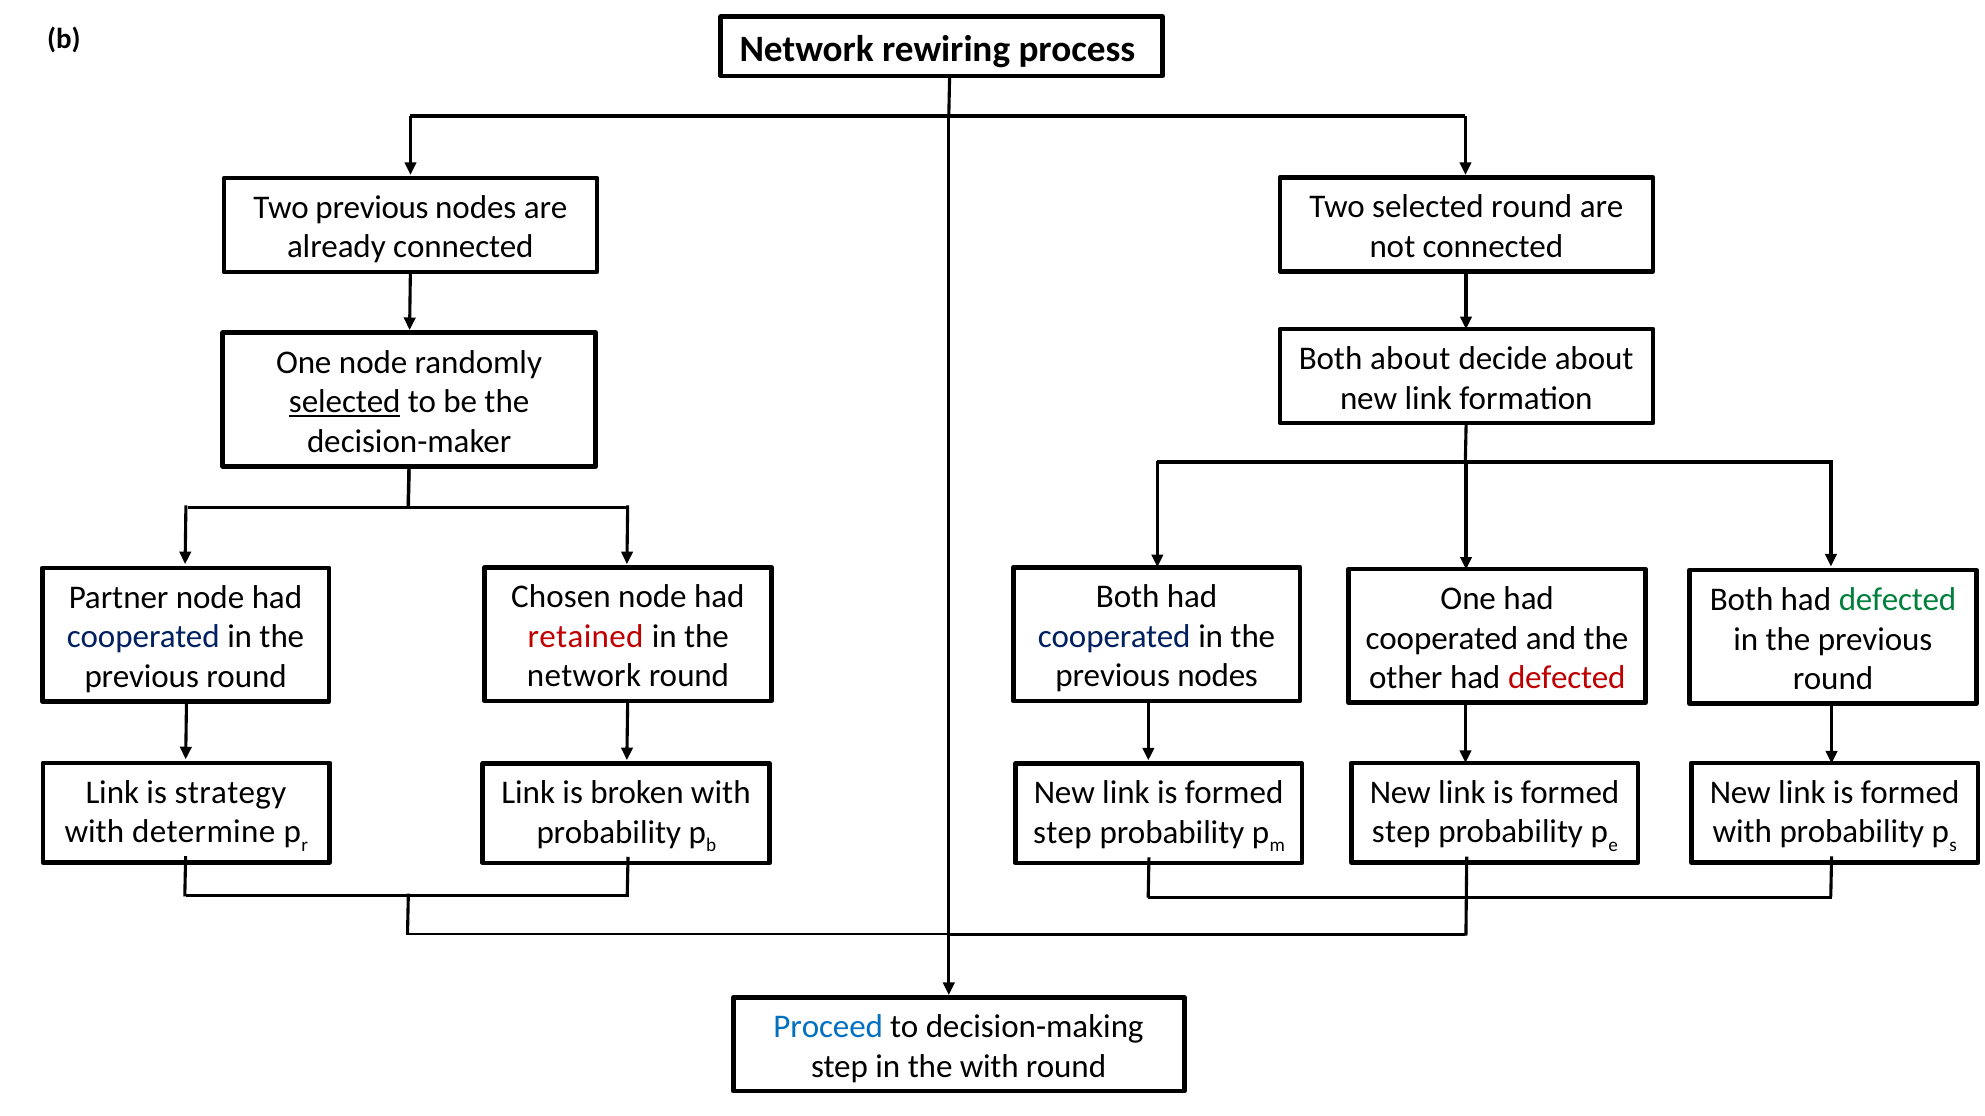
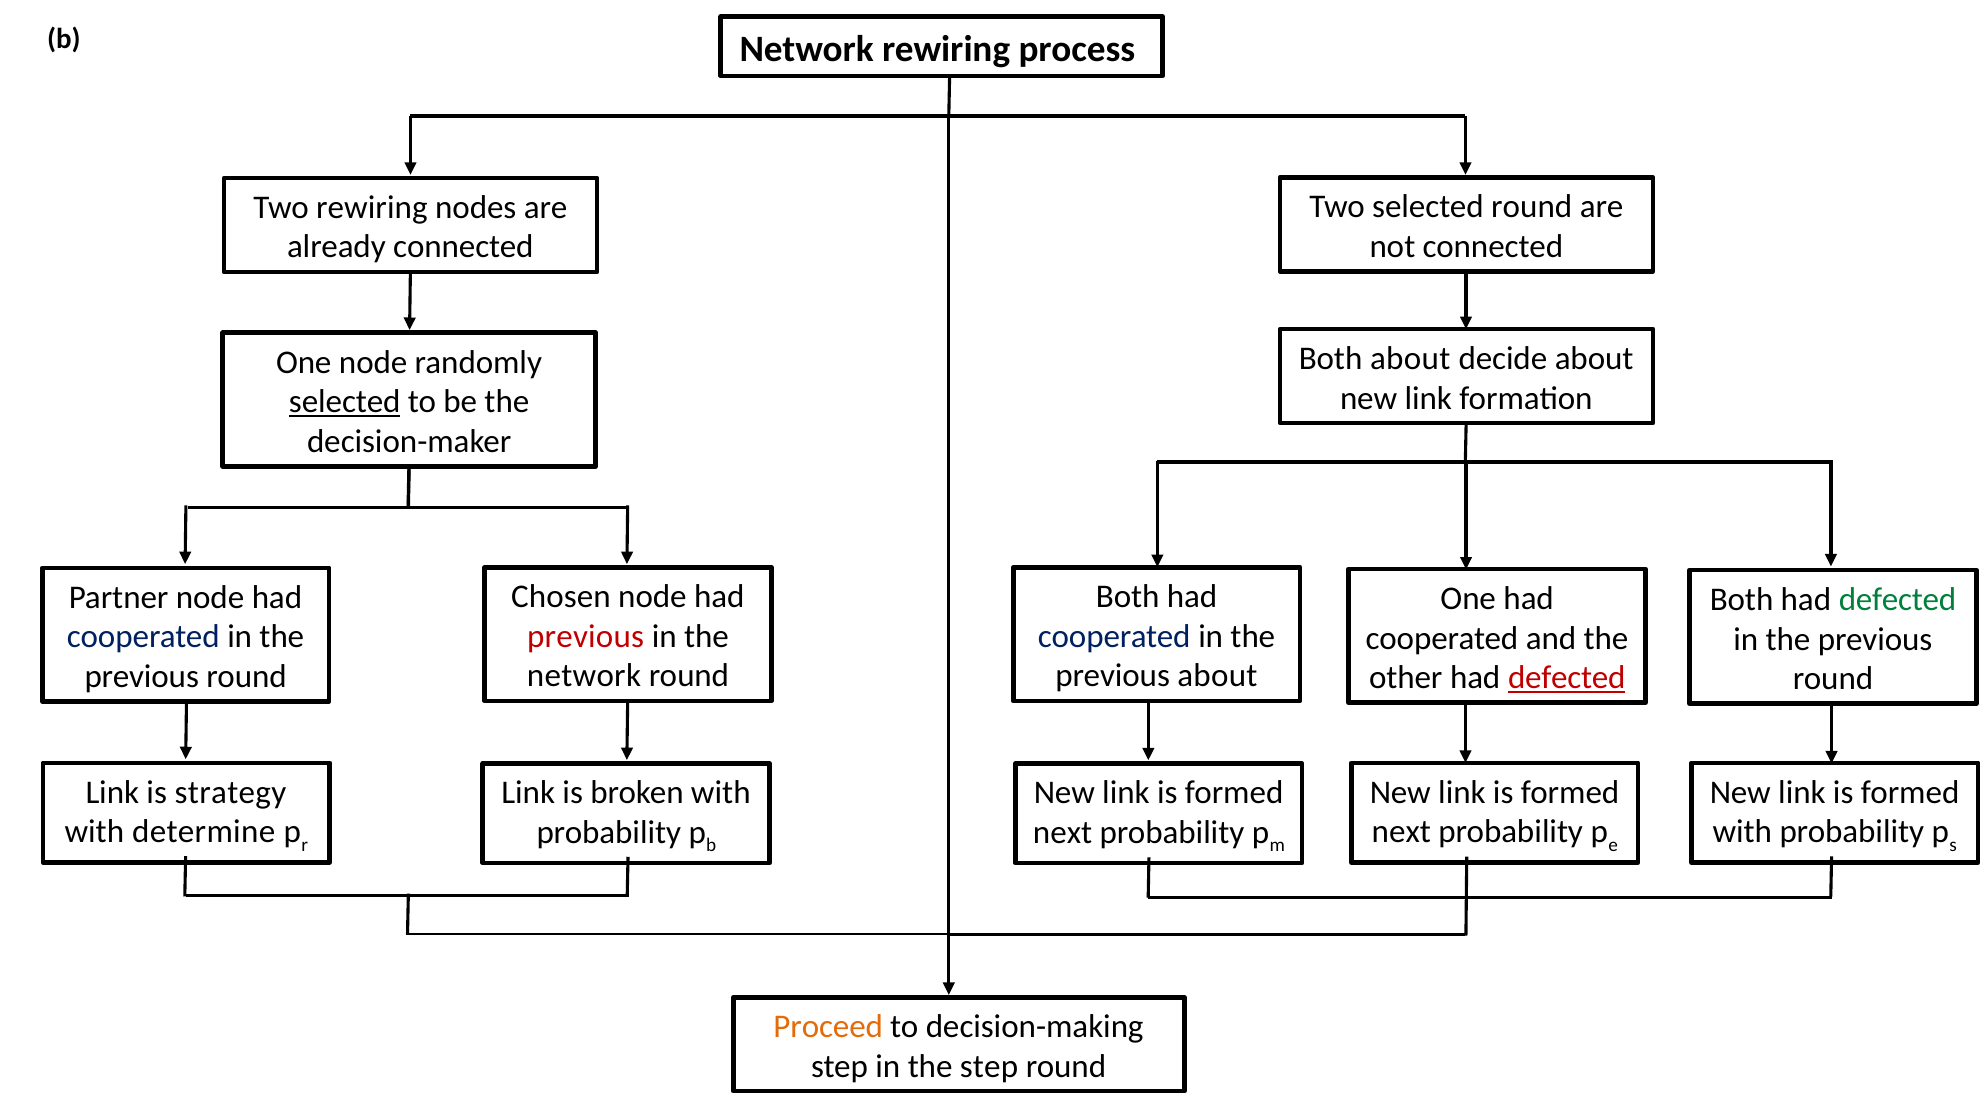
Two previous: previous -> rewiring
retained at (586, 637): retained -> previous
nodes at (1218, 676): nodes -> about
defected at (1567, 678) underline: none -> present
step at (1401, 832): step -> next
step at (1062, 833): step -> next
Proceed colour: blue -> orange
the with: with -> step
